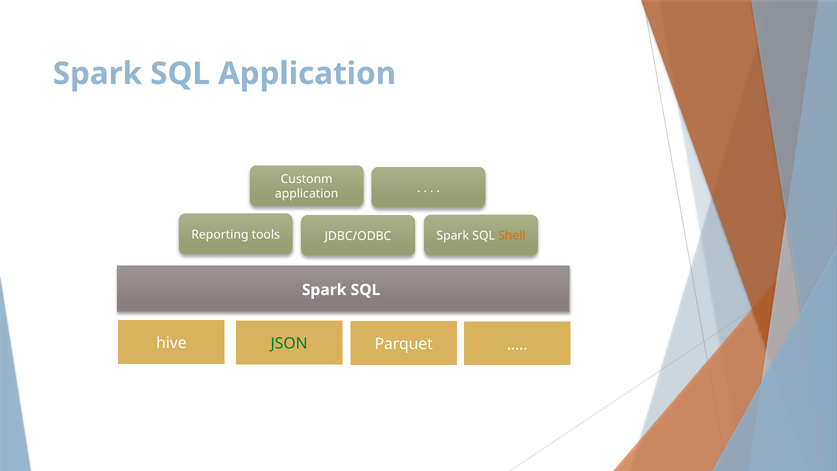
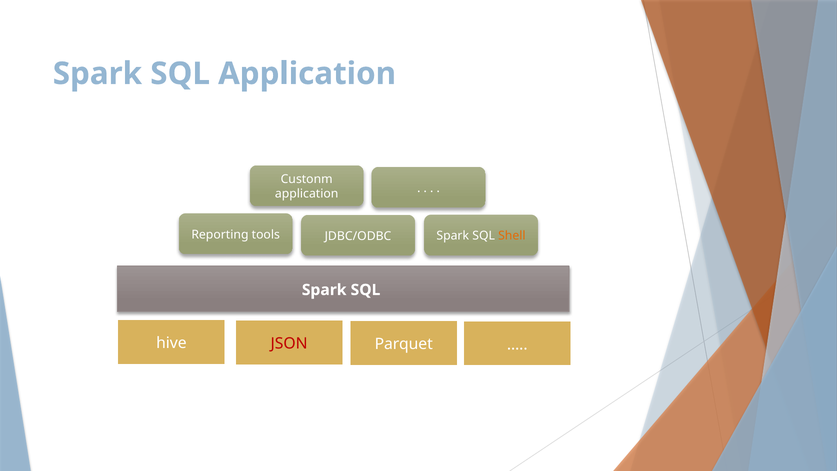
JSON colour: green -> red
